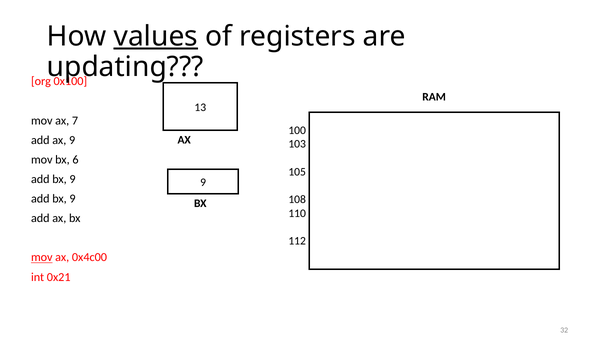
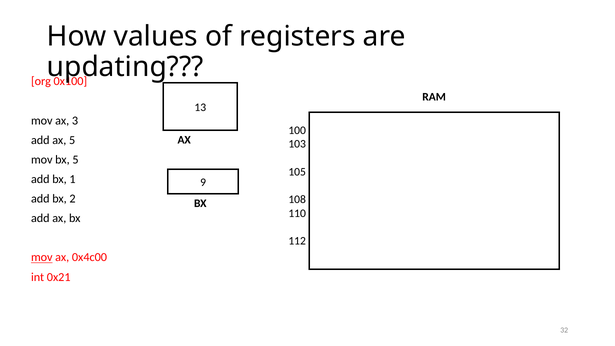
values underline: present -> none
7: 7 -> 3
ax 9: 9 -> 5
bx 6: 6 -> 5
9 at (73, 179): 9 -> 1
9 at (73, 199): 9 -> 2
